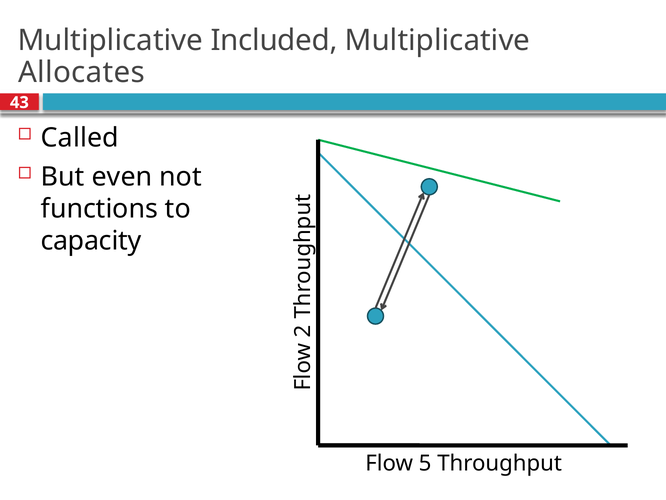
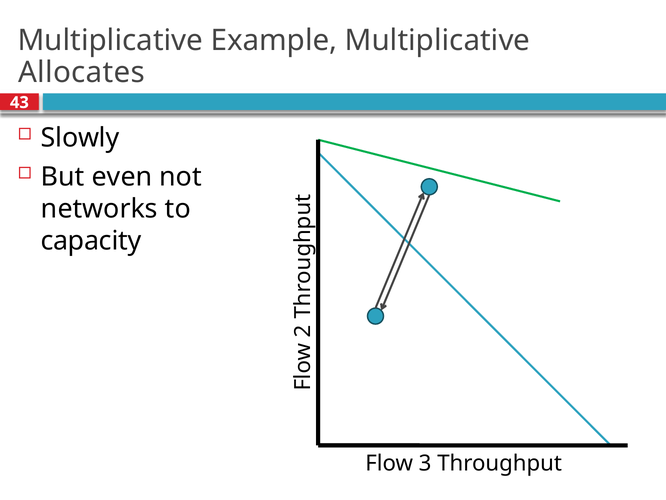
Included: Included -> Example
Called: Called -> Slowly
functions: functions -> networks
5: 5 -> 3
